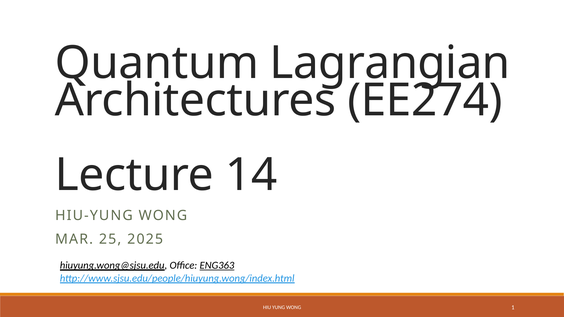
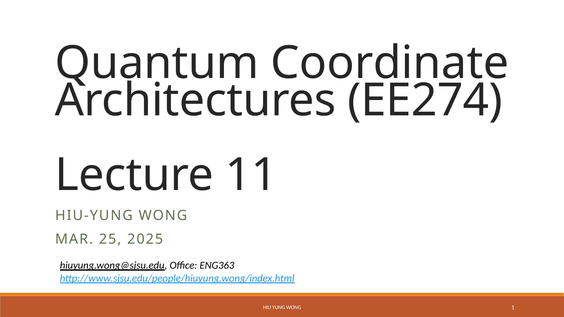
Lagrangian: Lagrangian -> Coordinate
14: 14 -> 11
ENG363 underline: present -> none
